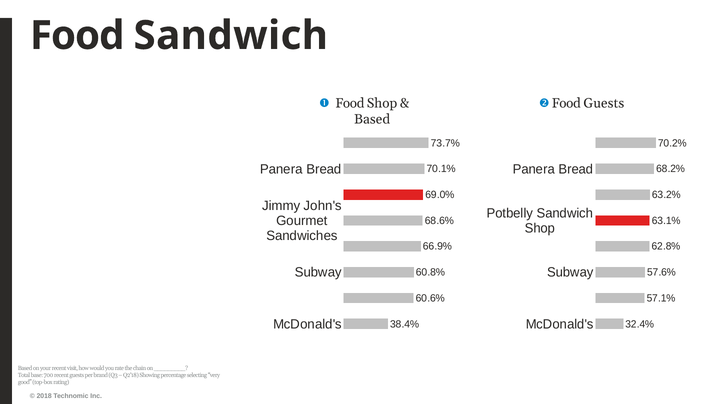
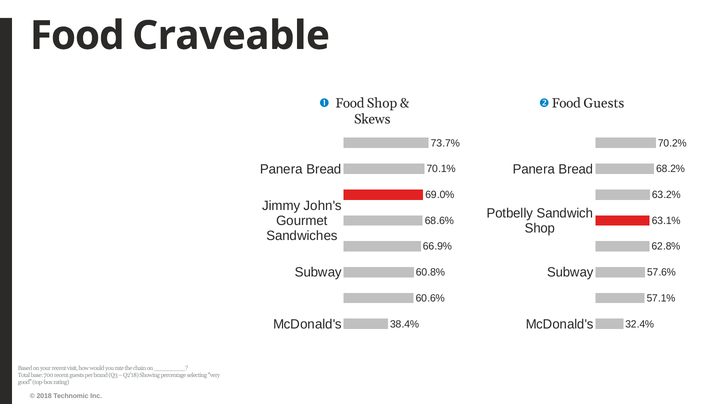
Food Sandwich: Sandwich -> Craveable
Based at (372, 119): Based -> Skews
